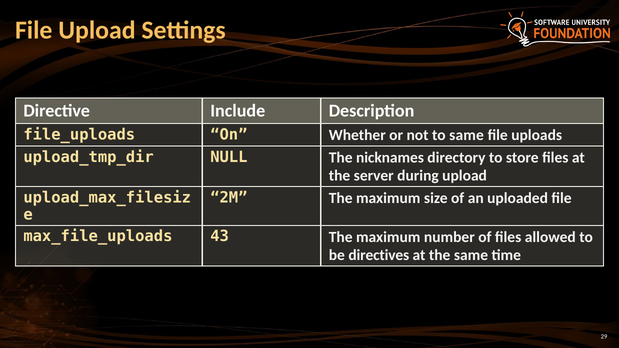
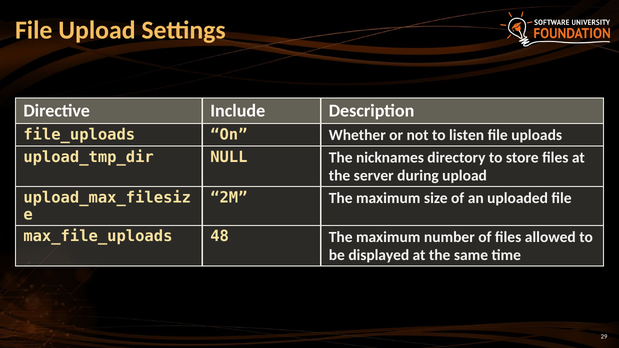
to same: same -> listen
43: 43 -> 48
directives: directives -> displayed
